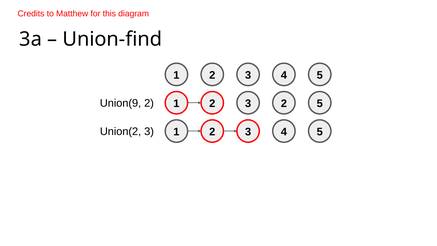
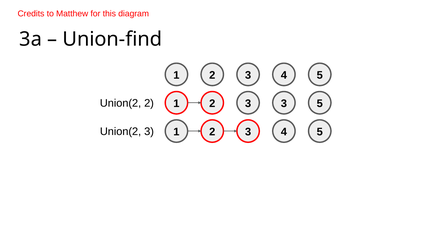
Union(9 at (121, 103): Union(9 -> Union(2
3 2: 2 -> 3
